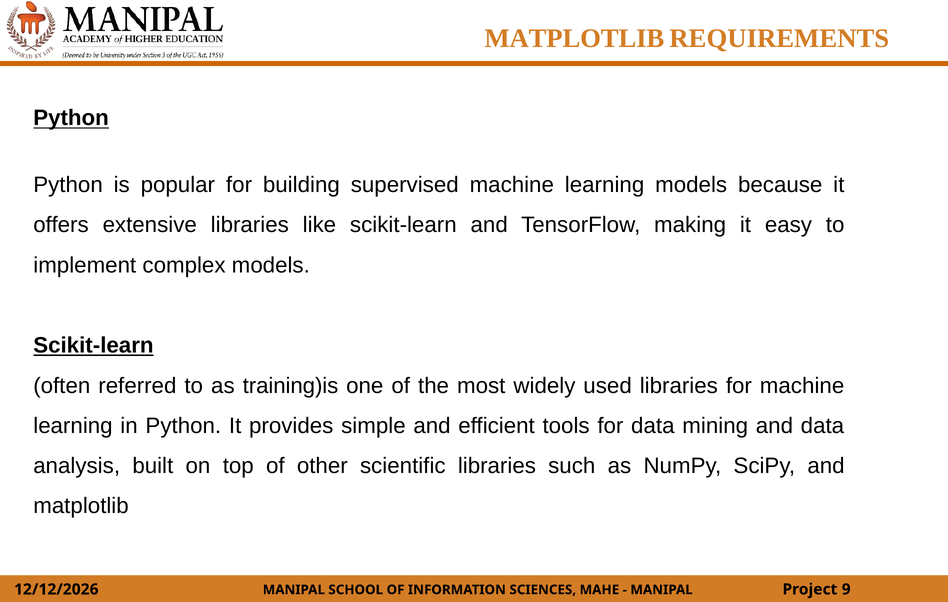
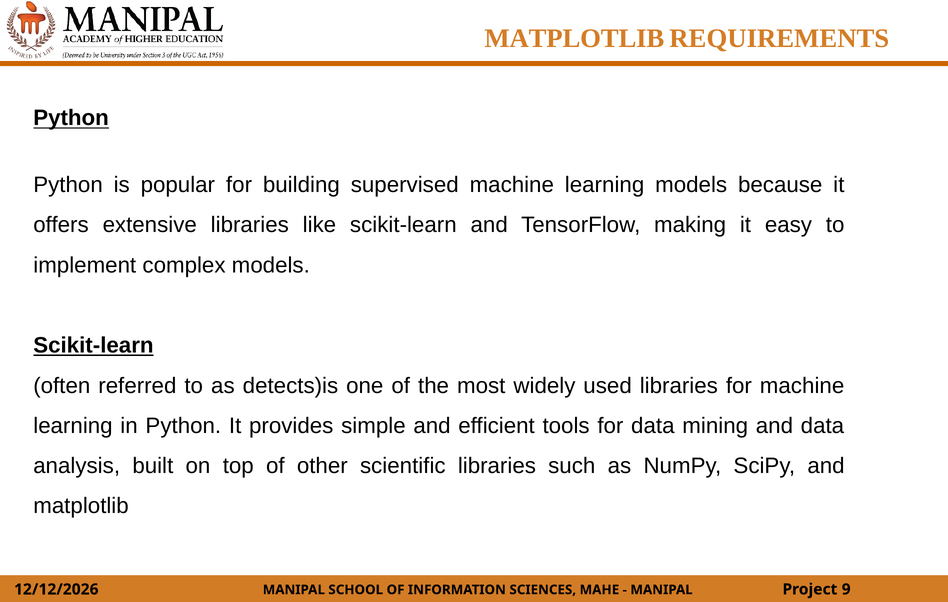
training)is: training)is -> detects)is
